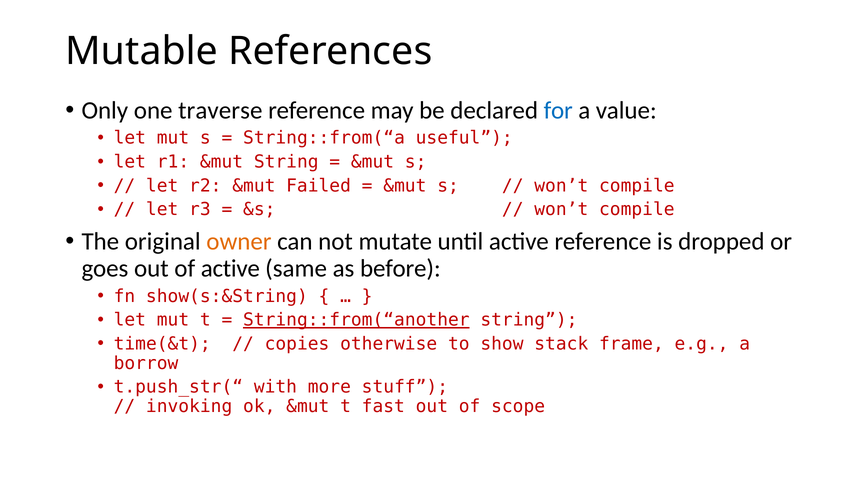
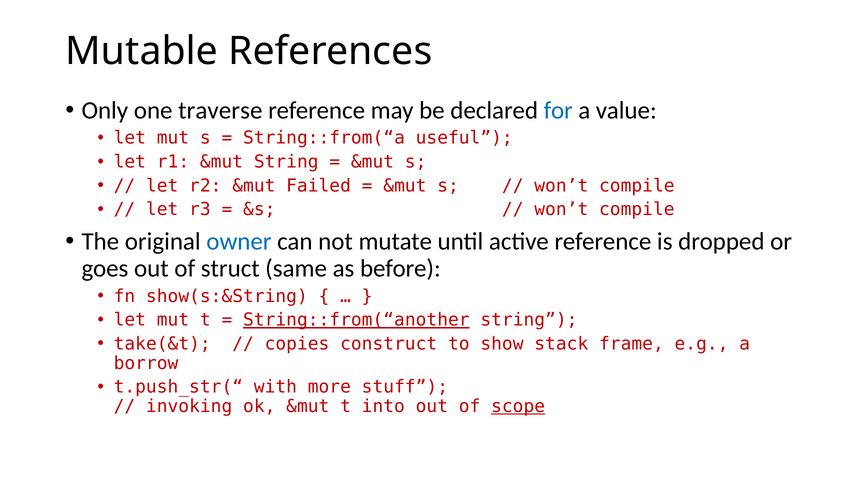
owner colour: orange -> blue
of active: active -> struct
time(&t: time(&t -> take(&t
otherwise: otherwise -> construct
fast: fast -> into
scope underline: none -> present
